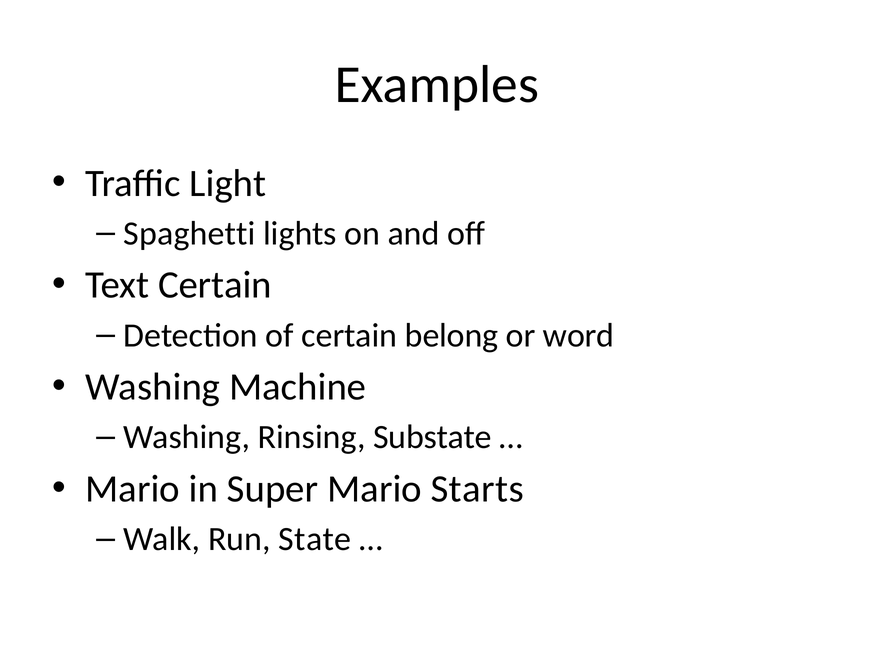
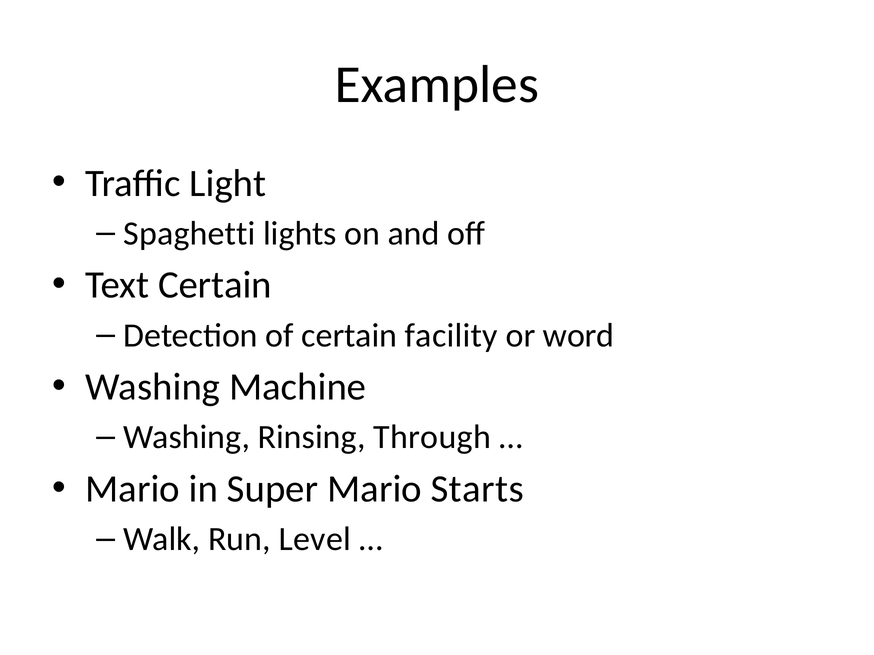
belong: belong -> facility
Substate: Substate -> Through
State: State -> Level
